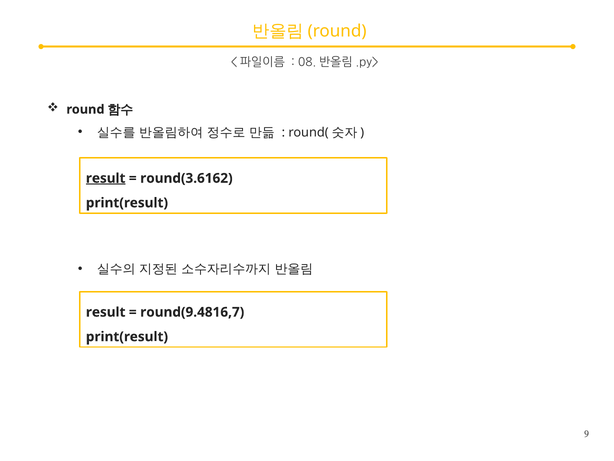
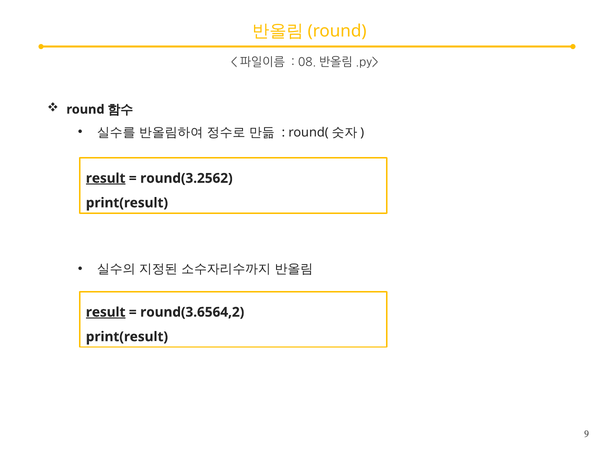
round(3.6162: round(3.6162 -> round(3.2562
result at (106, 312) underline: none -> present
round(9.4816,7: round(9.4816,7 -> round(3.6564,2
